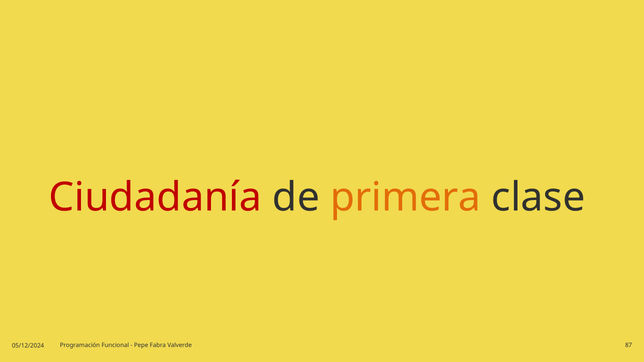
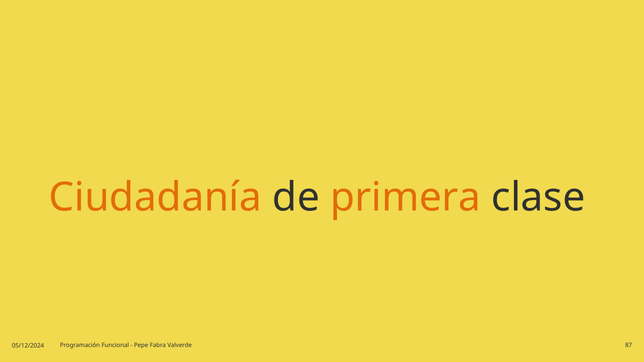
Ciudadanía colour: red -> orange
